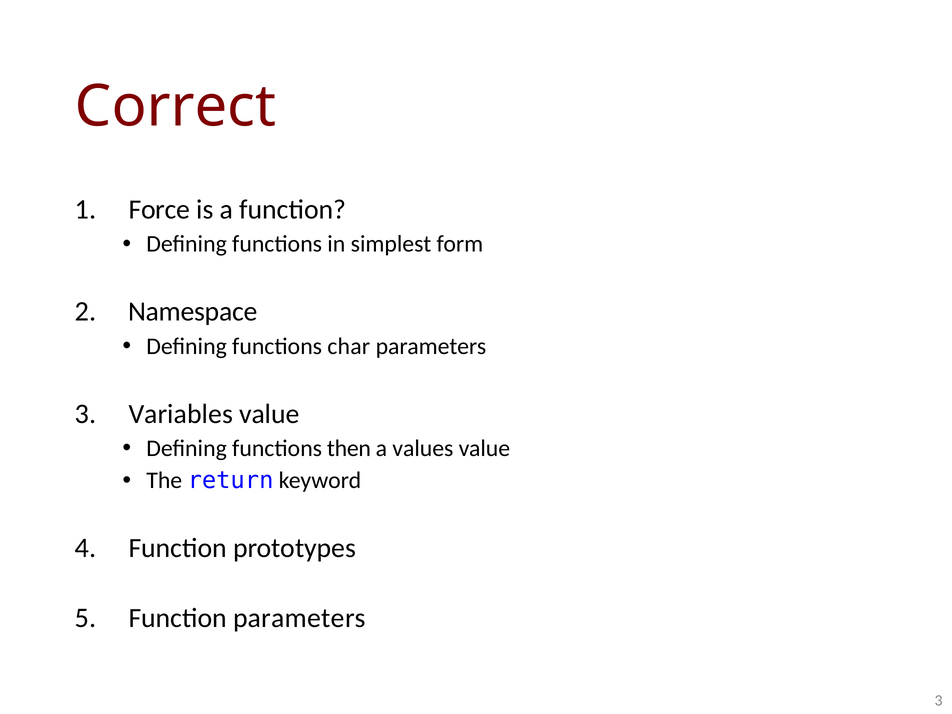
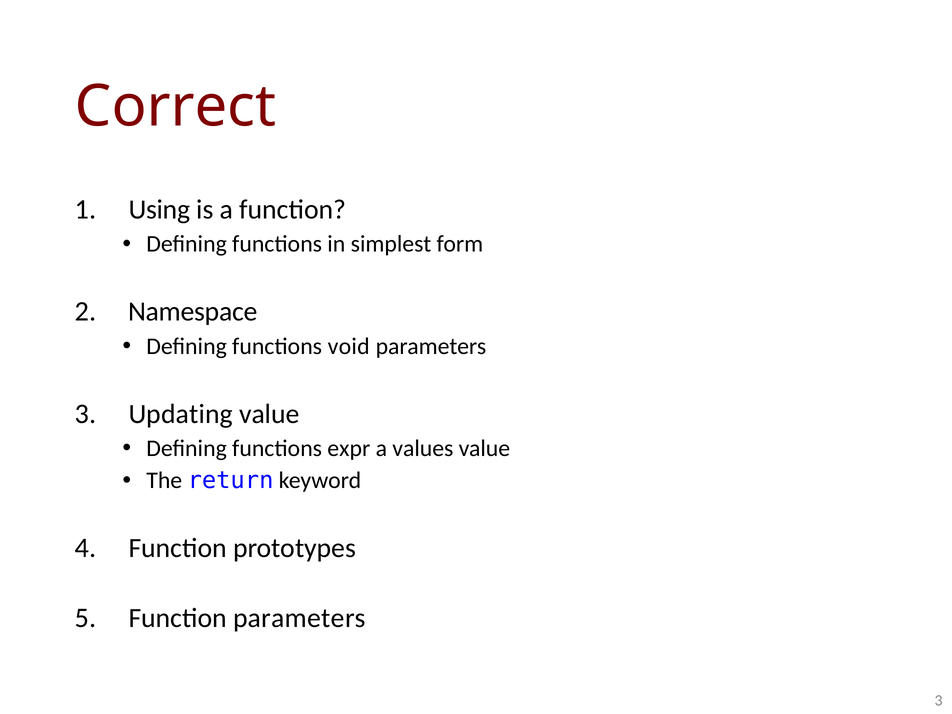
Force: Force -> Using
char: char -> void
Variables: Variables -> Updating
then: then -> expr
